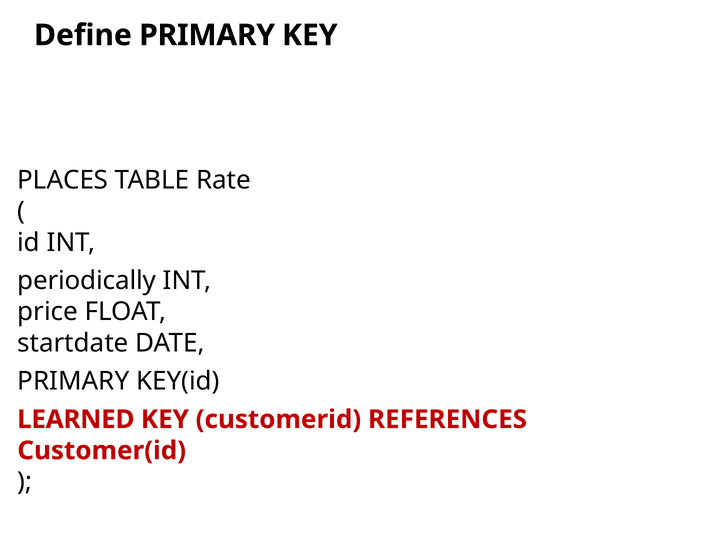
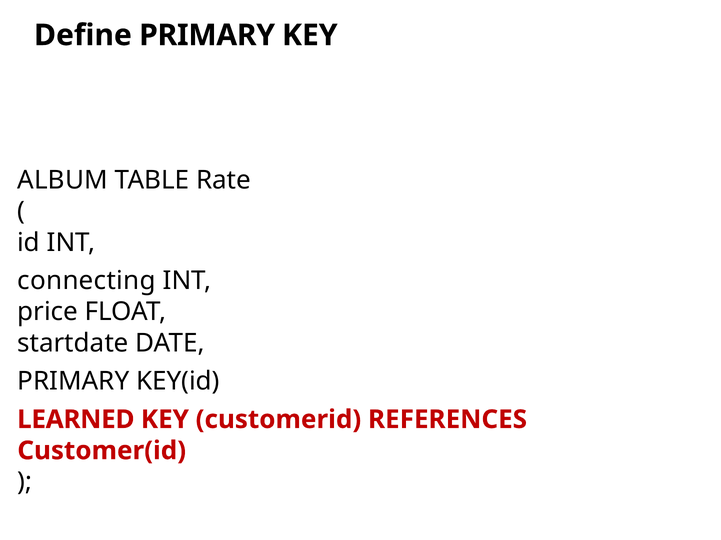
PLACES: PLACES -> ALBUM
periodically: periodically -> connecting
